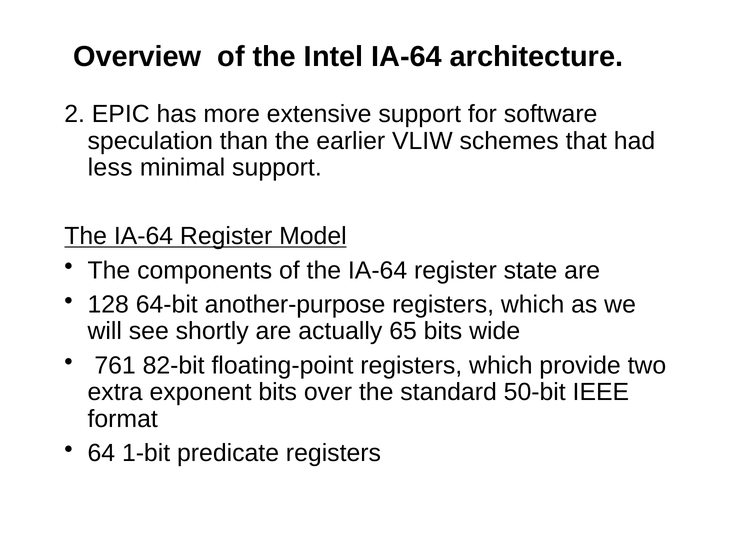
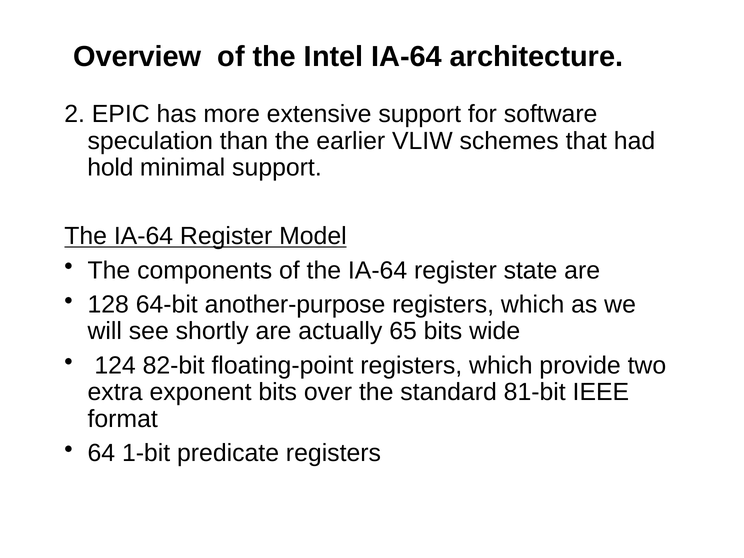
less: less -> hold
761: 761 -> 124
50-bit: 50-bit -> 81-bit
